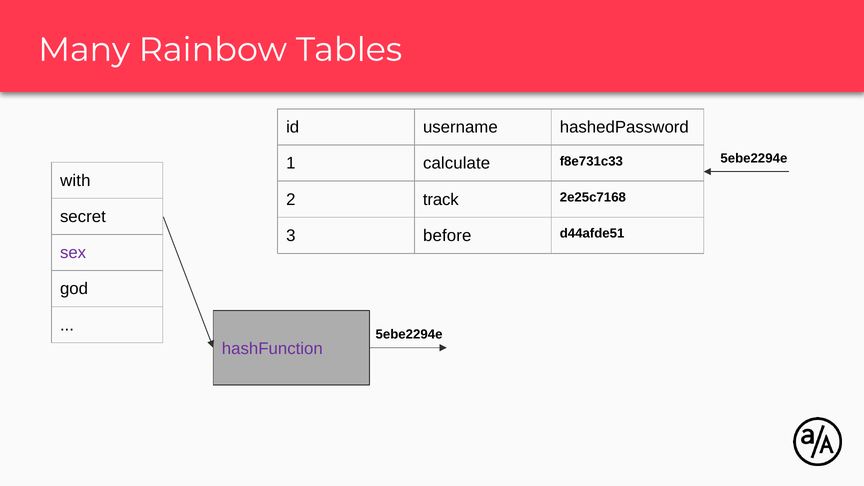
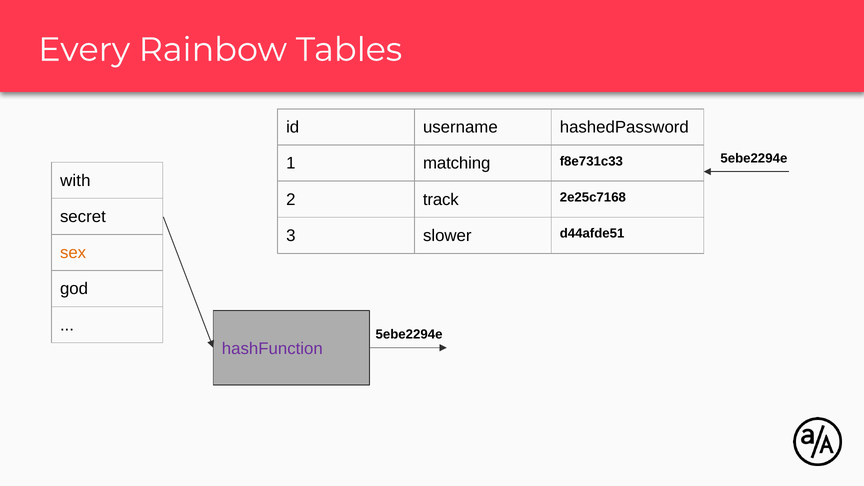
Many: Many -> Every
calculate: calculate -> matching
before: before -> slower
sex colour: purple -> orange
